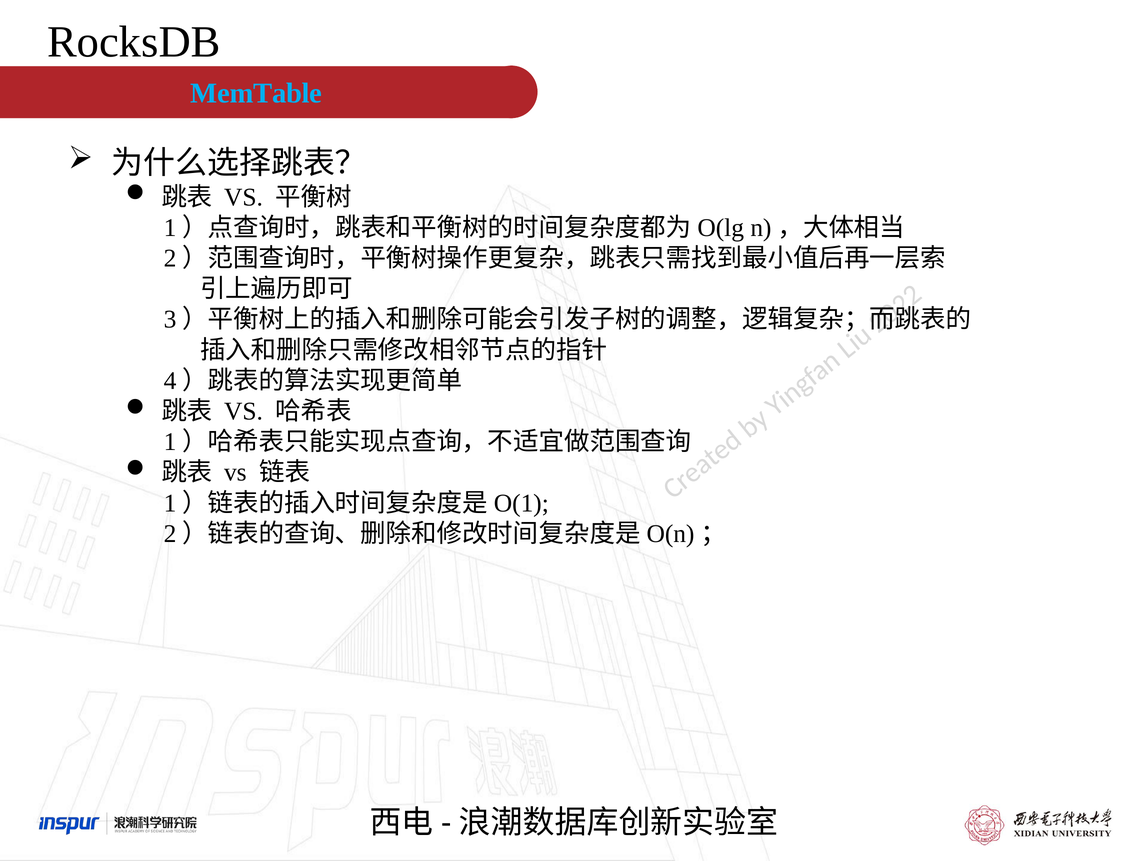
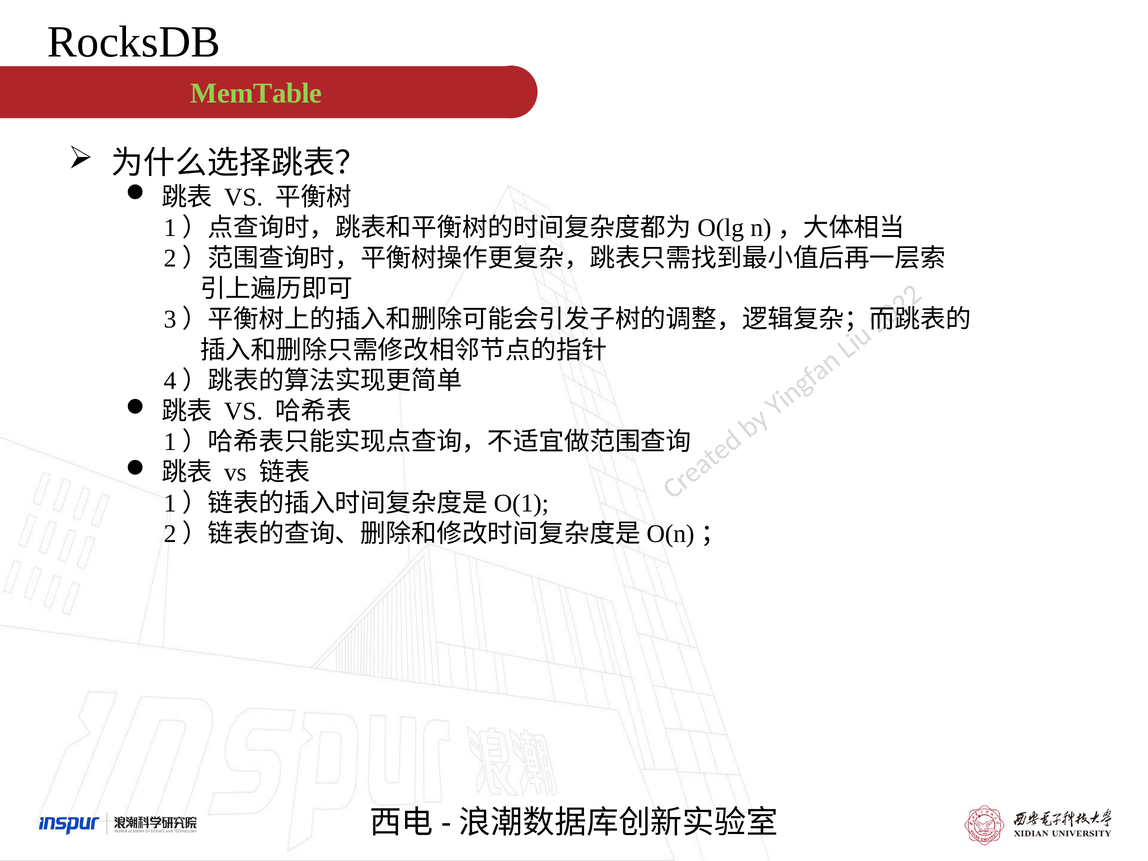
MemTable colour: light blue -> light green
